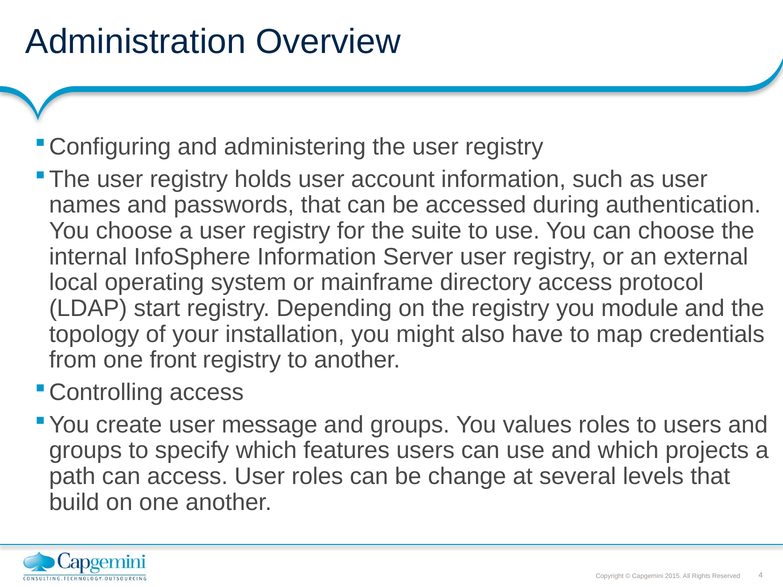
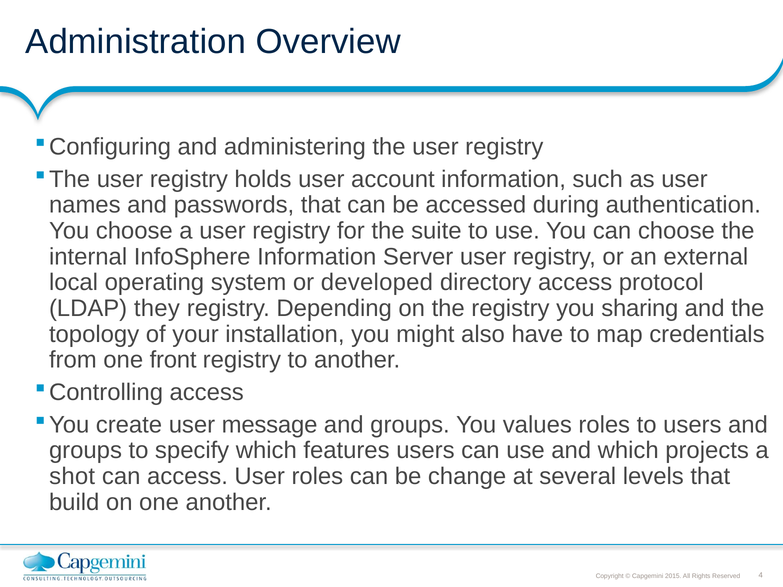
mainframe: mainframe -> developed
start: start -> they
module: module -> sharing
path: path -> shot
